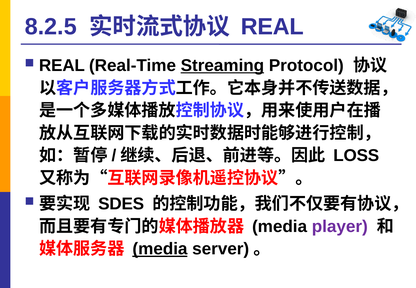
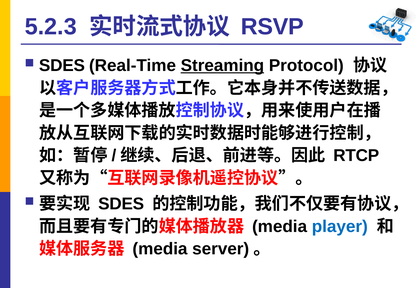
8.2.5: 8.2.5 -> 5.2.3
REAL at (272, 27): REAL -> RSVP
REAL at (62, 66): REAL -> SDES
LOSS: LOSS -> RTCP
player colour: purple -> blue
media at (160, 249) underline: present -> none
